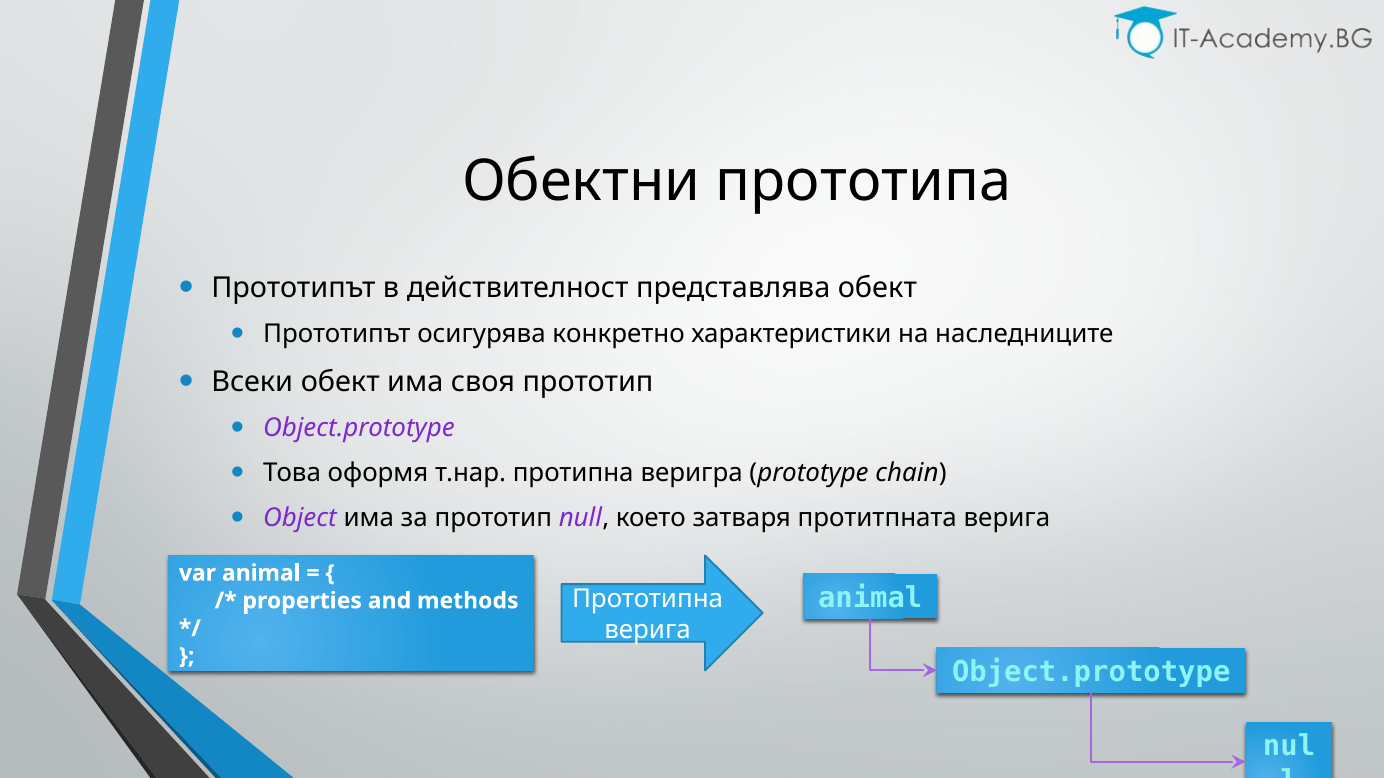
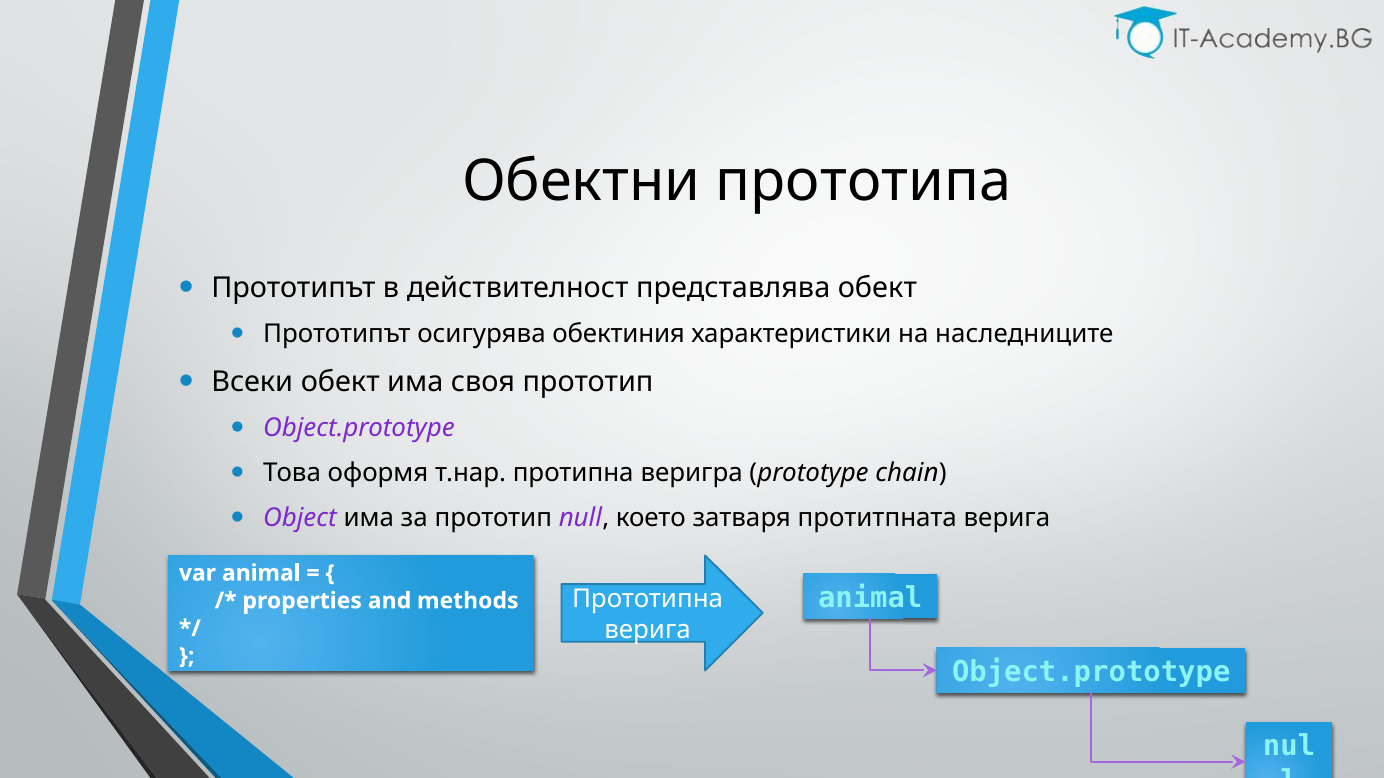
конкретно: конкретно -> обектиния
